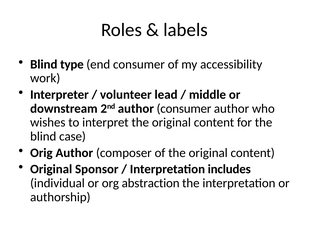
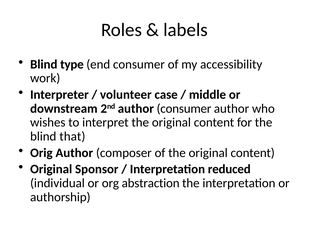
lead: lead -> case
case: case -> that
includes: includes -> reduced
